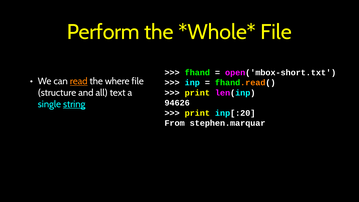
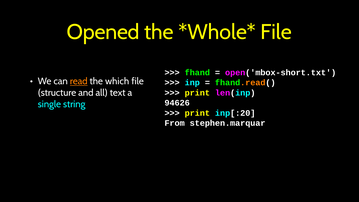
Perform: Perform -> Opened
where: where -> which
string underline: present -> none
